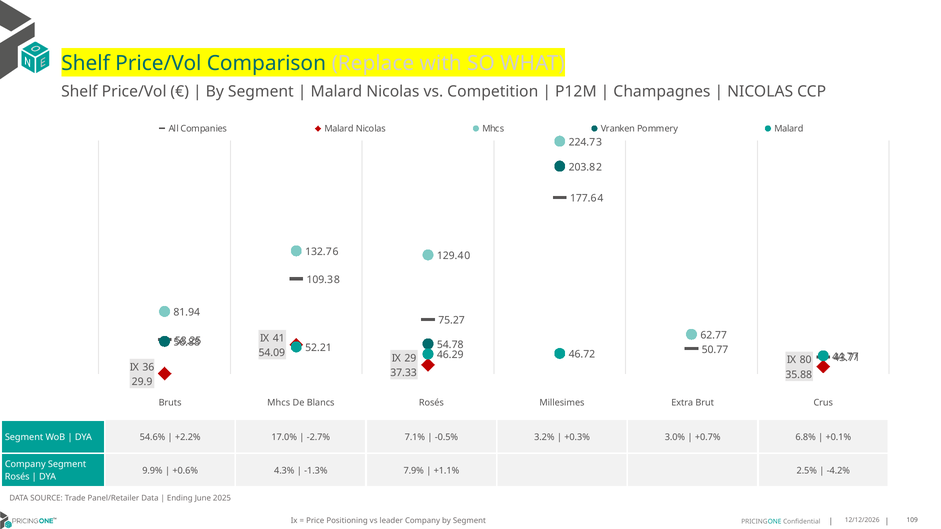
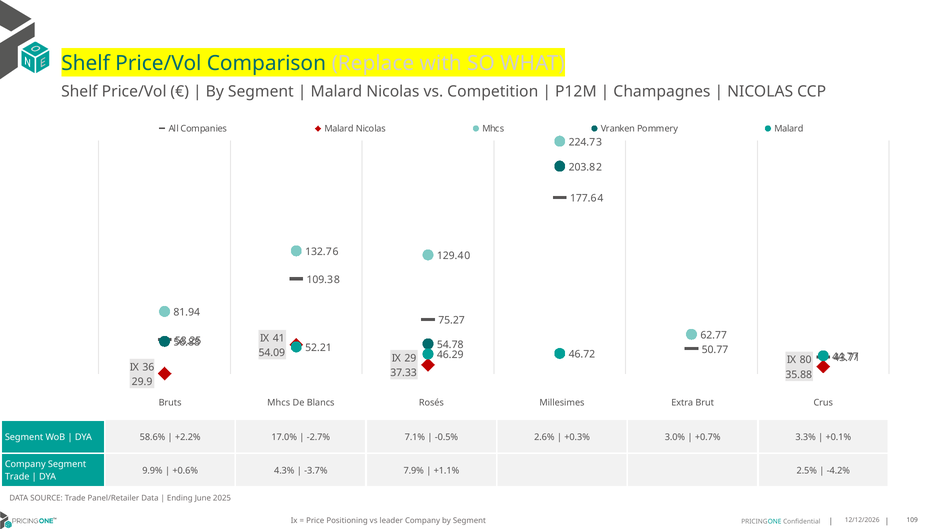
54.6%: 54.6% -> 58.6%
3.2%: 3.2% -> 2.6%
6.8%: 6.8% -> 3.3%
-1.3%: -1.3% -> -3.7%
Rosés at (17, 477): Rosés -> Trade
